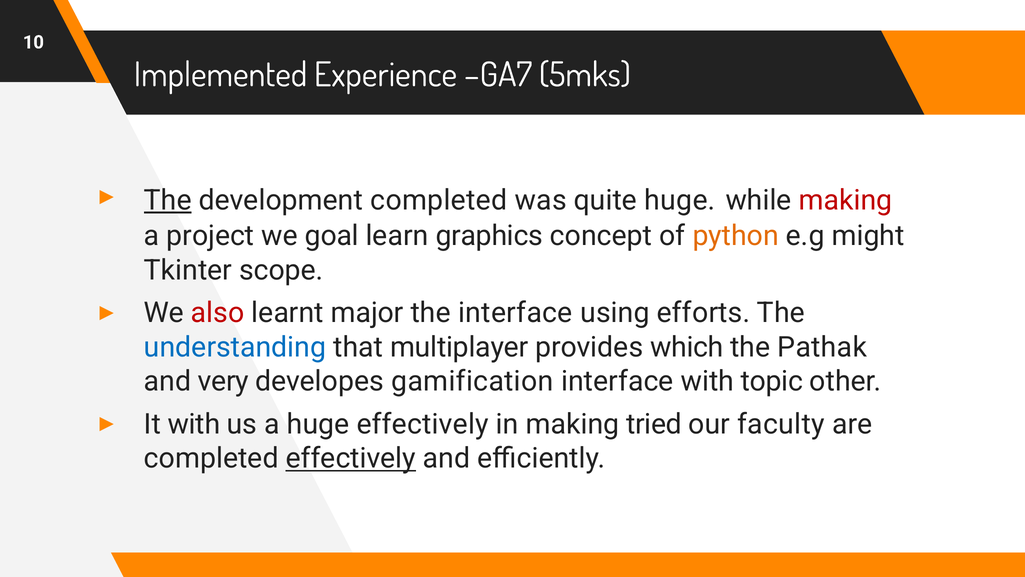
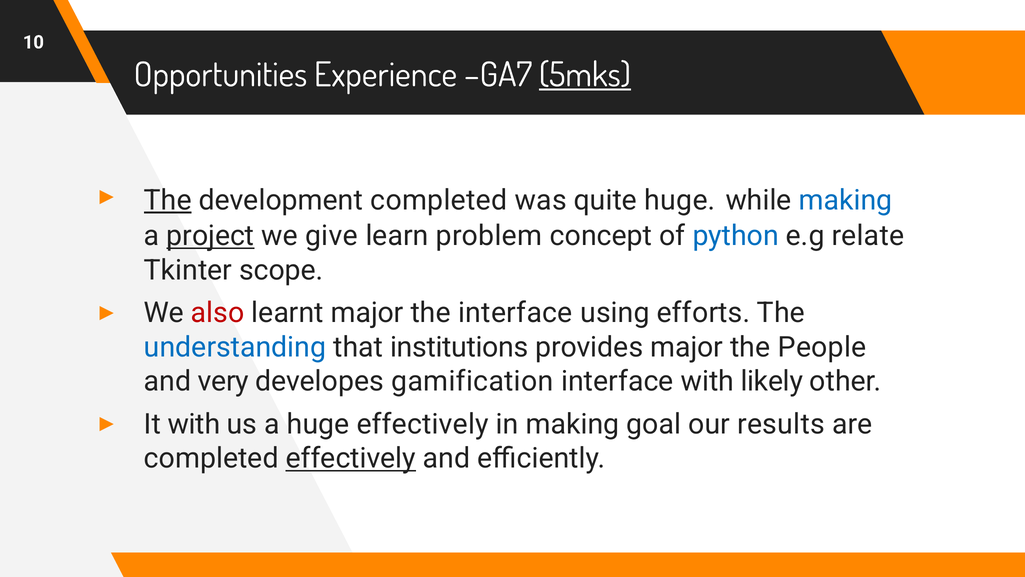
Implemented: Implemented -> Opportunities
5mks underline: none -> present
making at (845, 200) colour: red -> blue
project underline: none -> present
goal: goal -> give
graphics: graphics -> problem
python colour: orange -> blue
might: might -> relate
multiplayer: multiplayer -> institutions
provides which: which -> major
Pathak: Pathak -> People
topic: topic -> likely
tried: tried -> goal
faculty: faculty -> results
